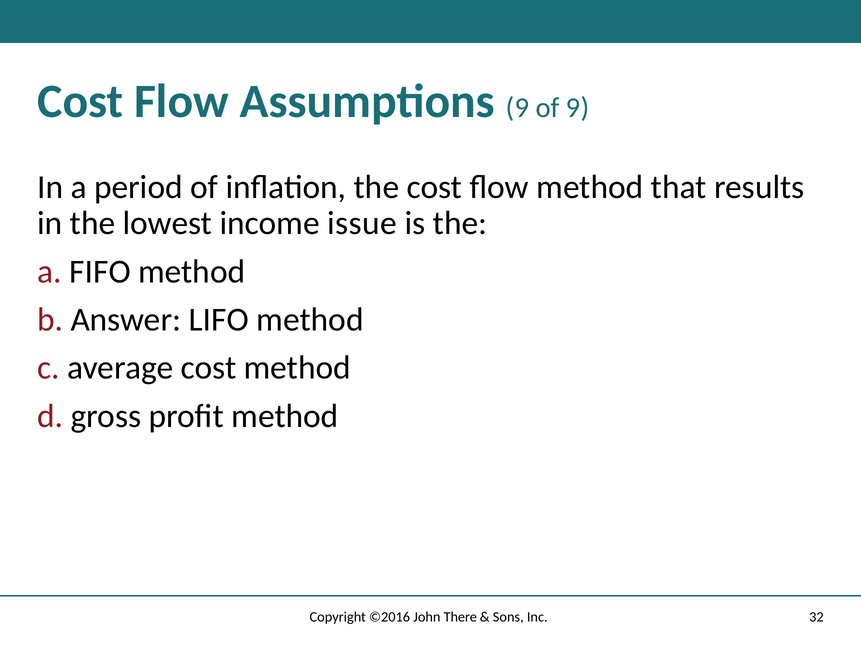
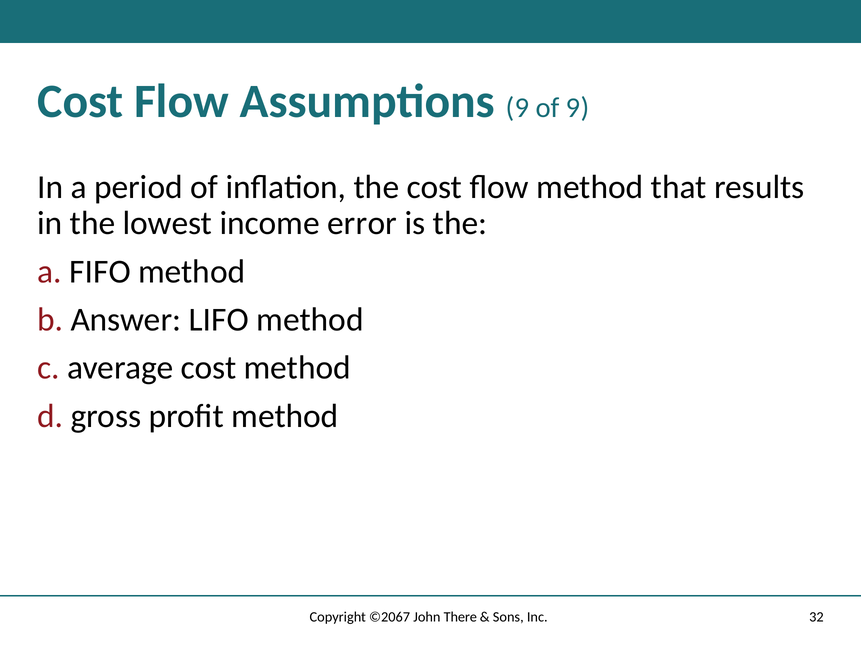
issue: issue -> error
©2016: ©2016 -> ©2067
